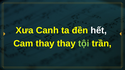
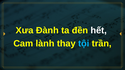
Canh: Canh -> Đành
Cam thay: thay -> lành
tội colour: light green -> light blue
